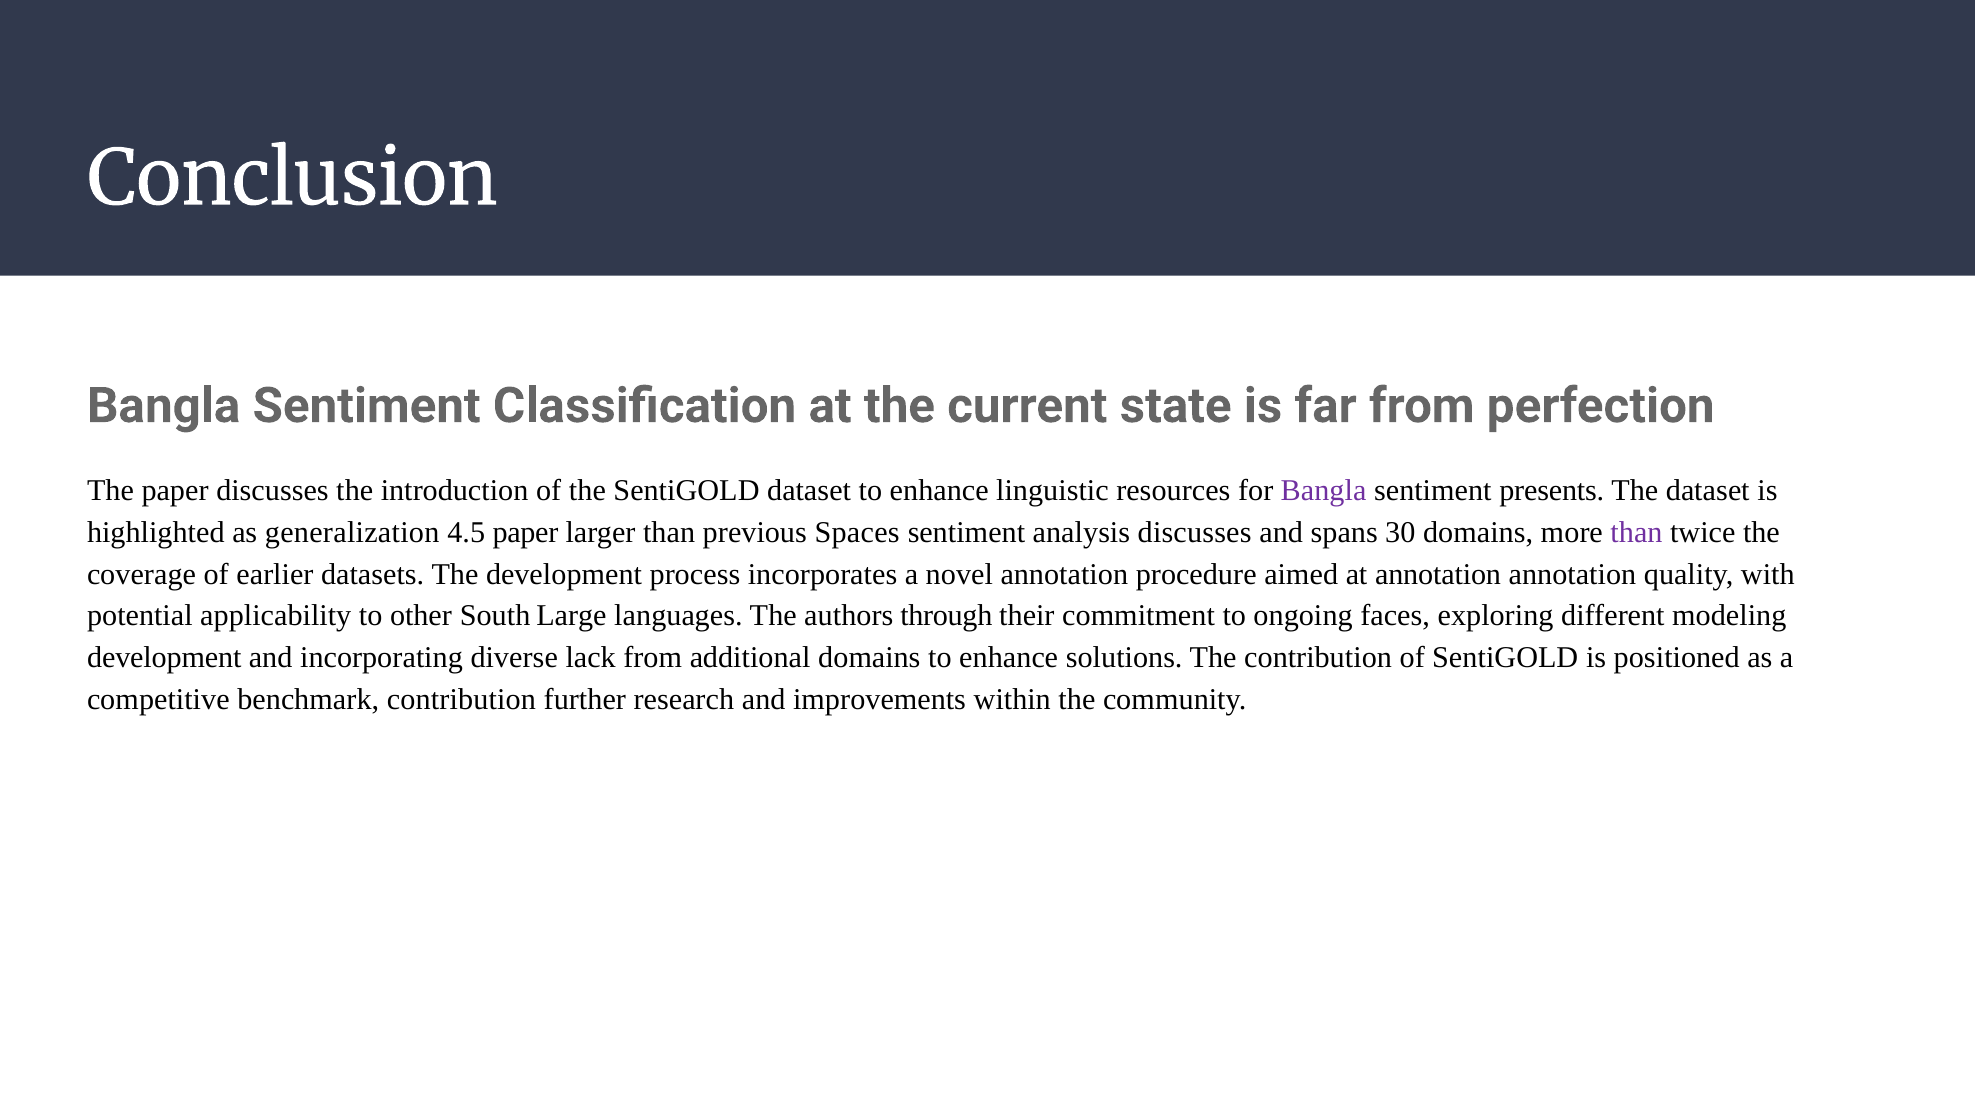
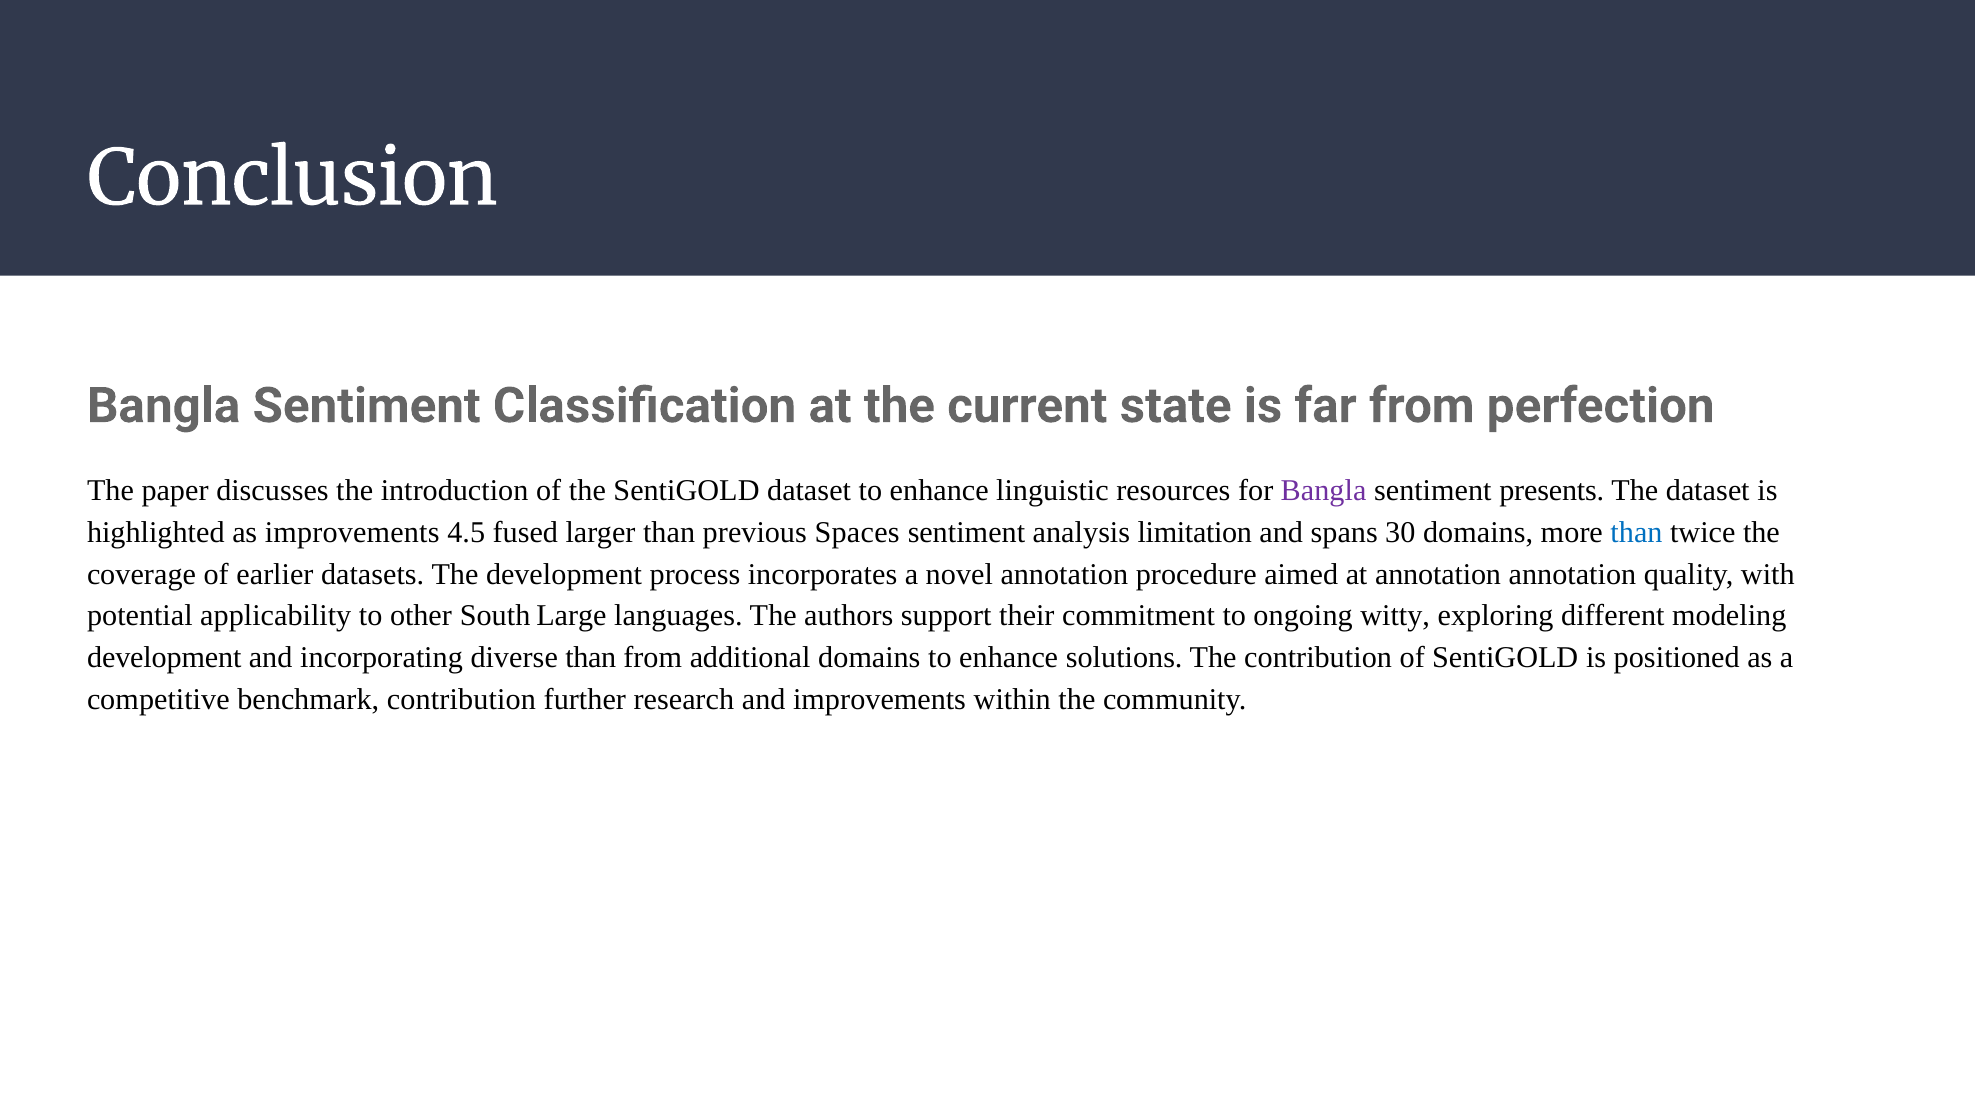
as generalization: generalization -> improvements
4.5 paper: paper -> fused
analysis discusses: discusses -> limitation
than at (1636, 532) colour: purple -> blue
through: through -> support
faces: faces -> witty
diverse lack: lack -> than
